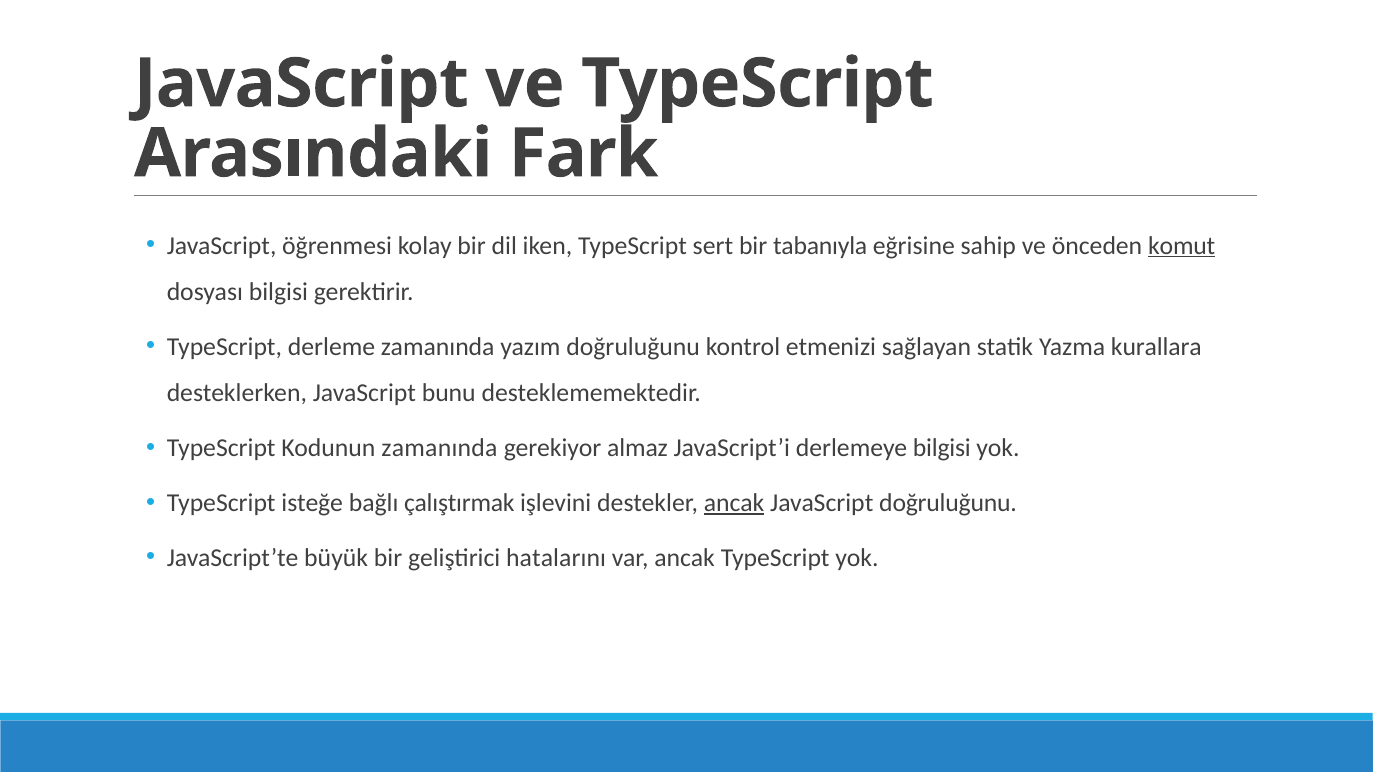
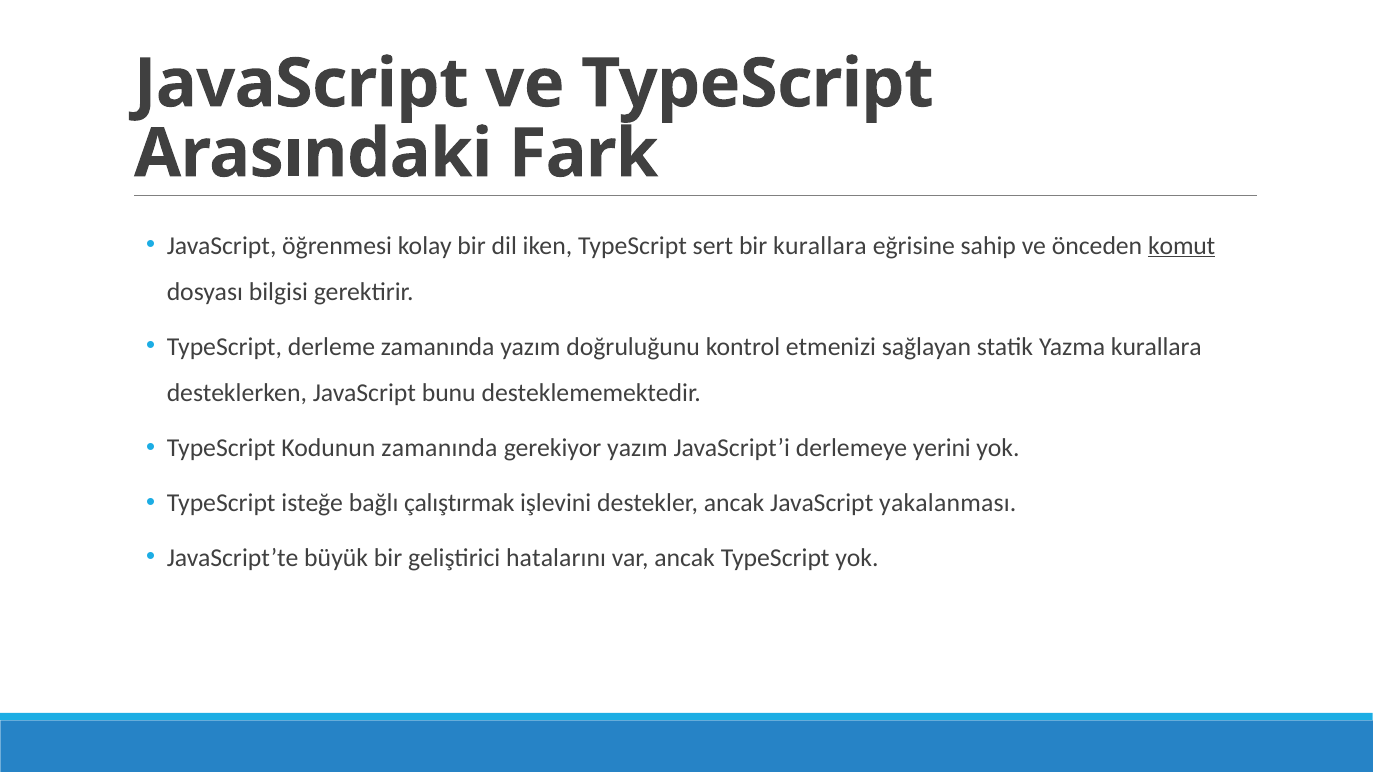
bir tabanıyla: tabanıyla -> kurallara
gerekiyor almaz: almaz -> yazım
derlemeye bilgisi: bilgisi -> yerini
ancak at (734, 503) underline: present -> none
JavaScript doğruluğunu: doğruluğunu -> yakalanması
